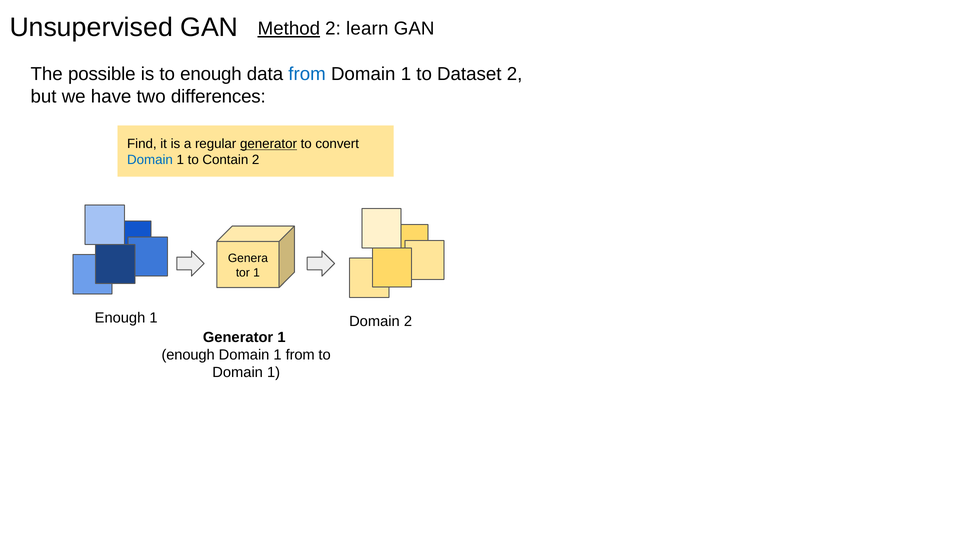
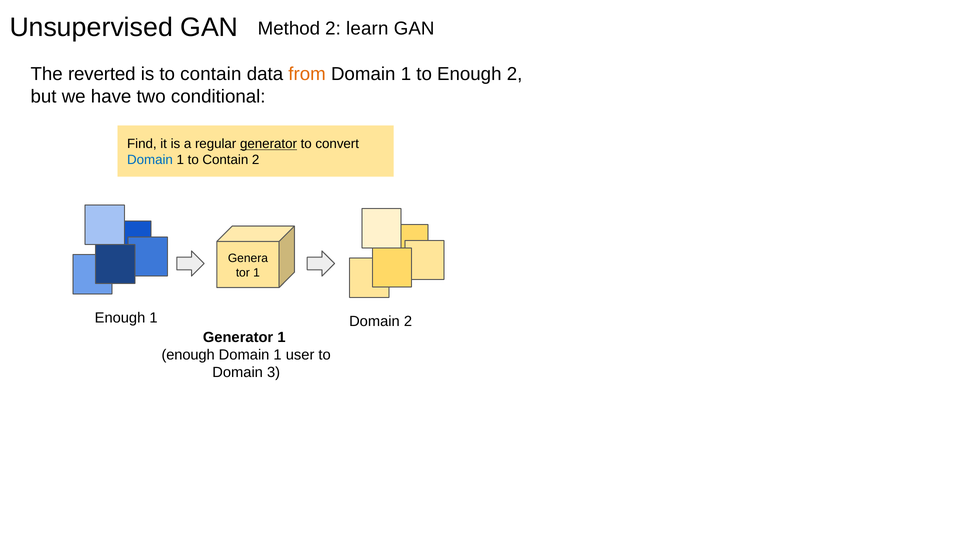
Method underline: present -> none
possible: possible -> reverted
is to enough: enough -> contain
from at (307, 74) colour: blue -> orange
to Dataset: Dataset -> Enough
differences: differences -> conditional
1 from: from -> user
1 at (274, 372): 1 -> 3
